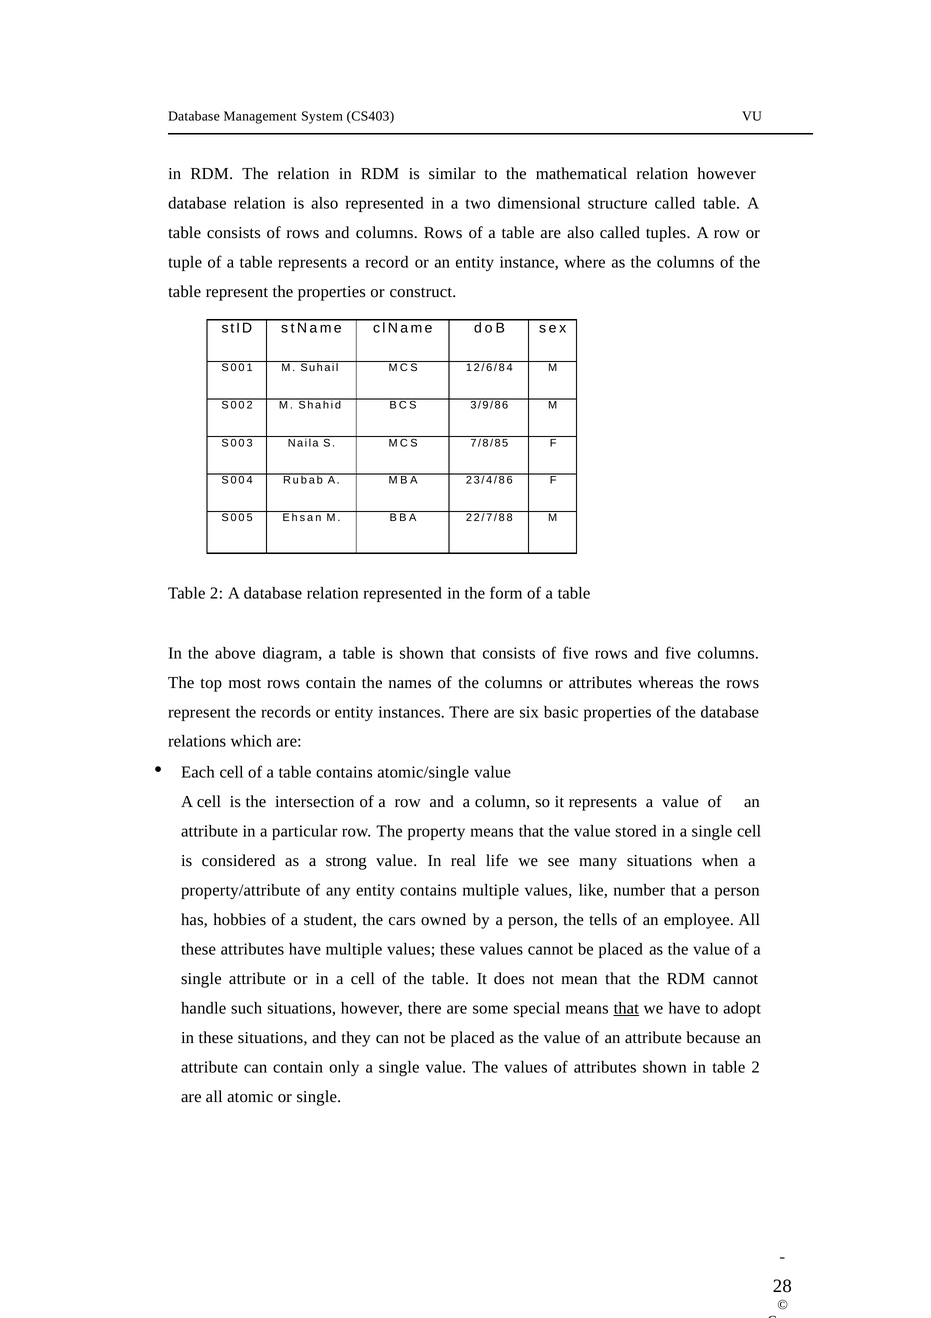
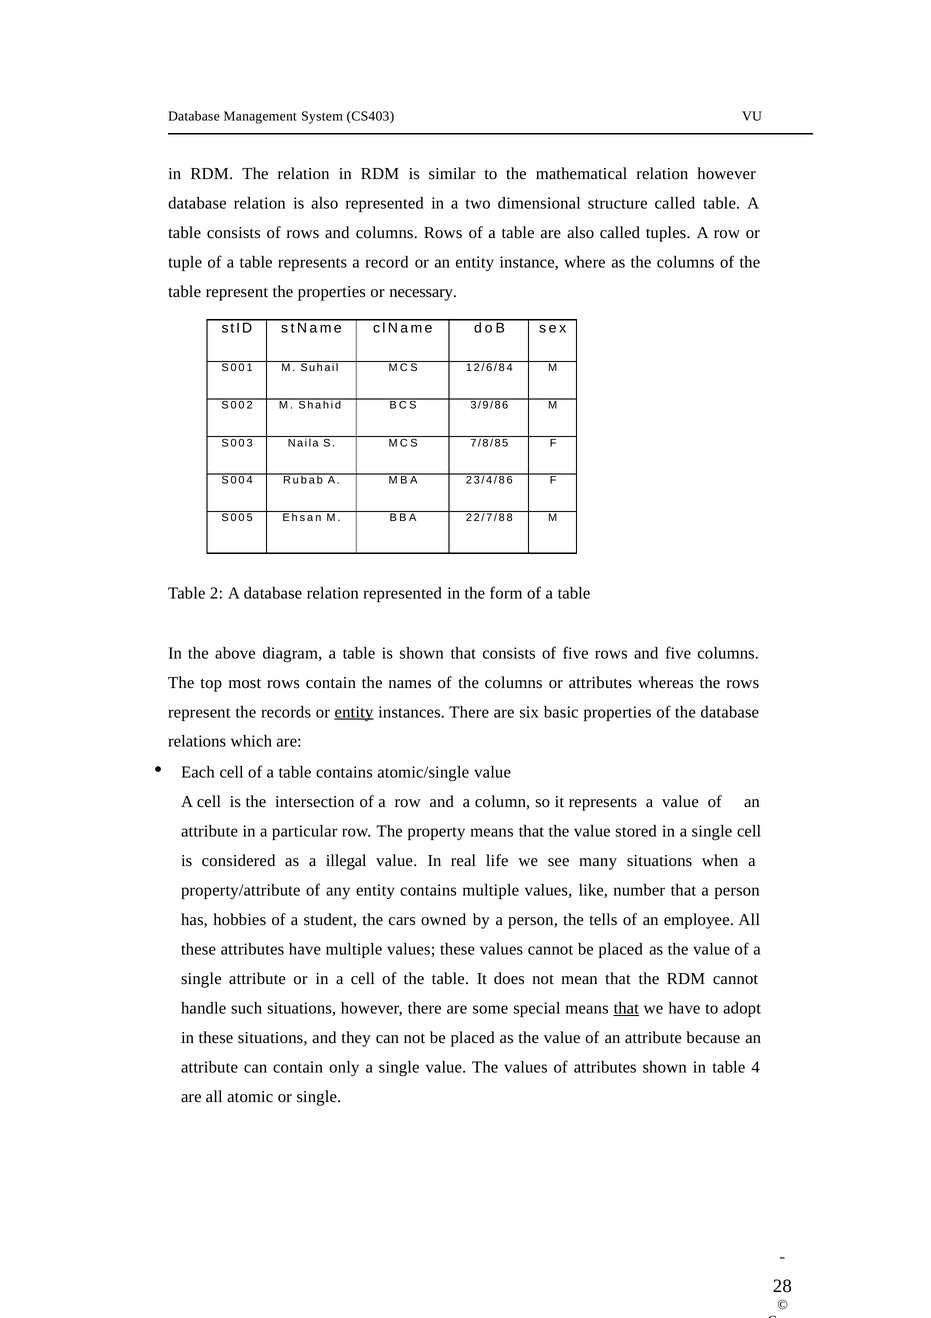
construct: construct -> necessary
entity at (354, 712) underline: none -> present
strong: strong -> illegal
in table 2: 2 -> 4
